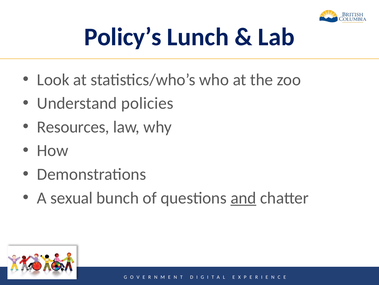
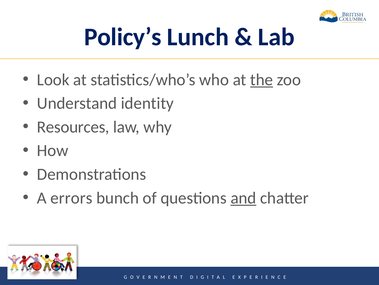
the underline: none -> present
policies: policies -> identity
sexual: sexual -> errors
